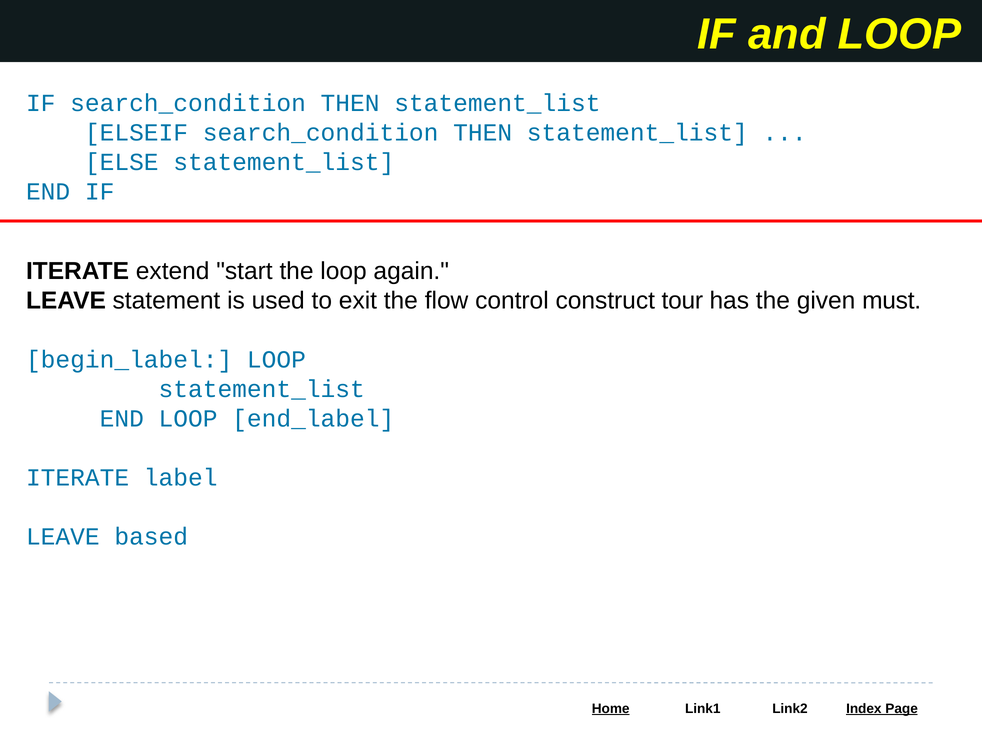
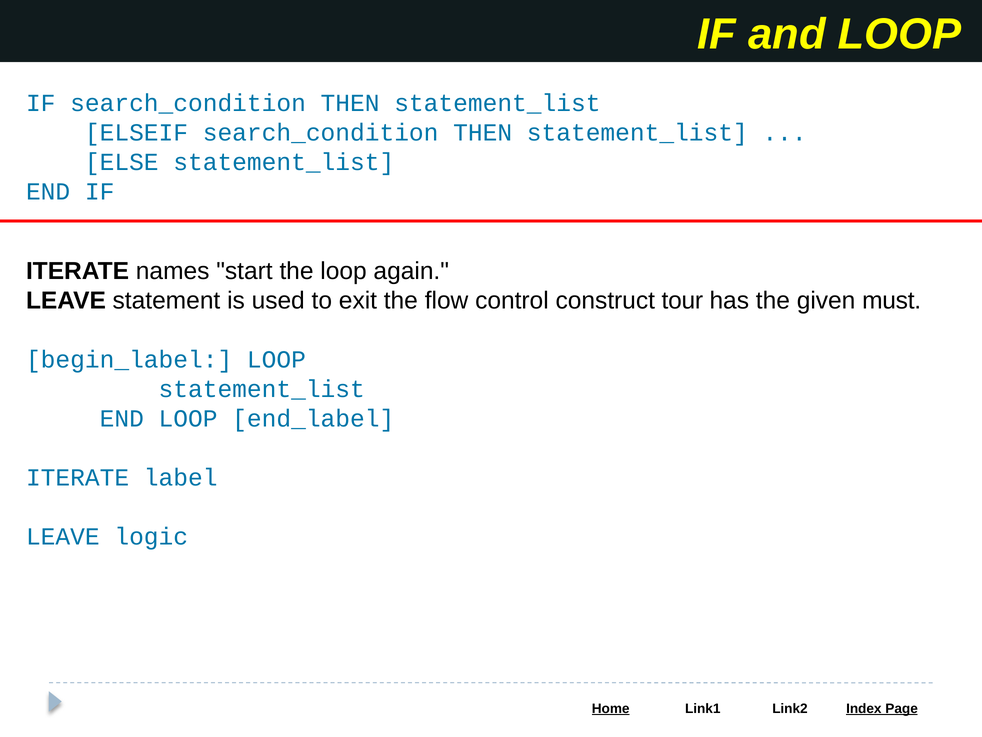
extend: extend -> names
based: based -> logic
